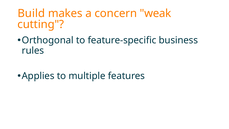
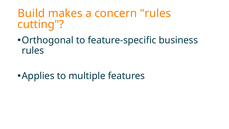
concern weak: weak -> rules
